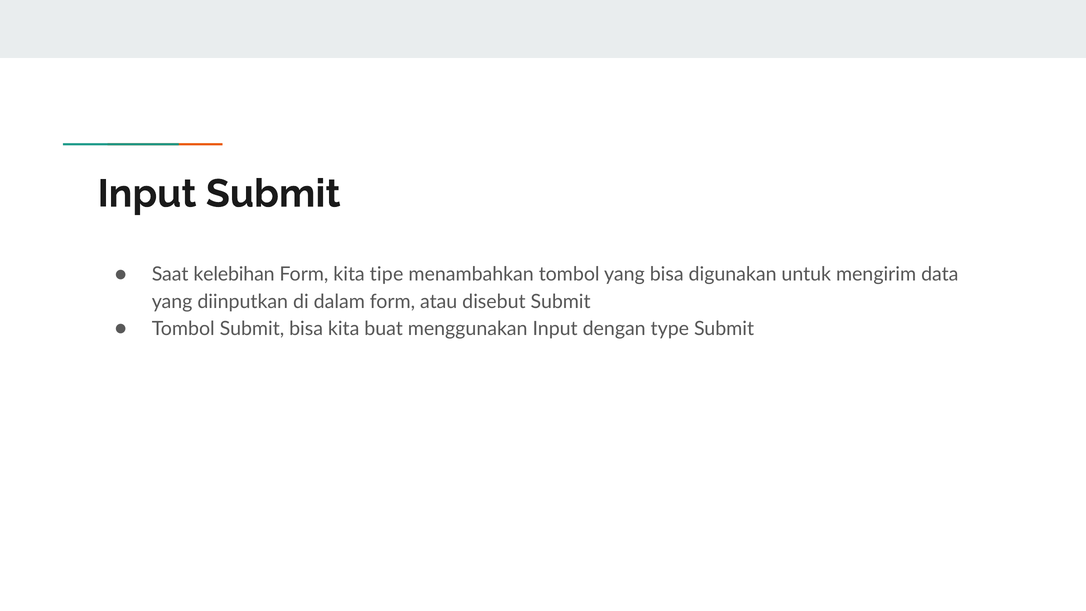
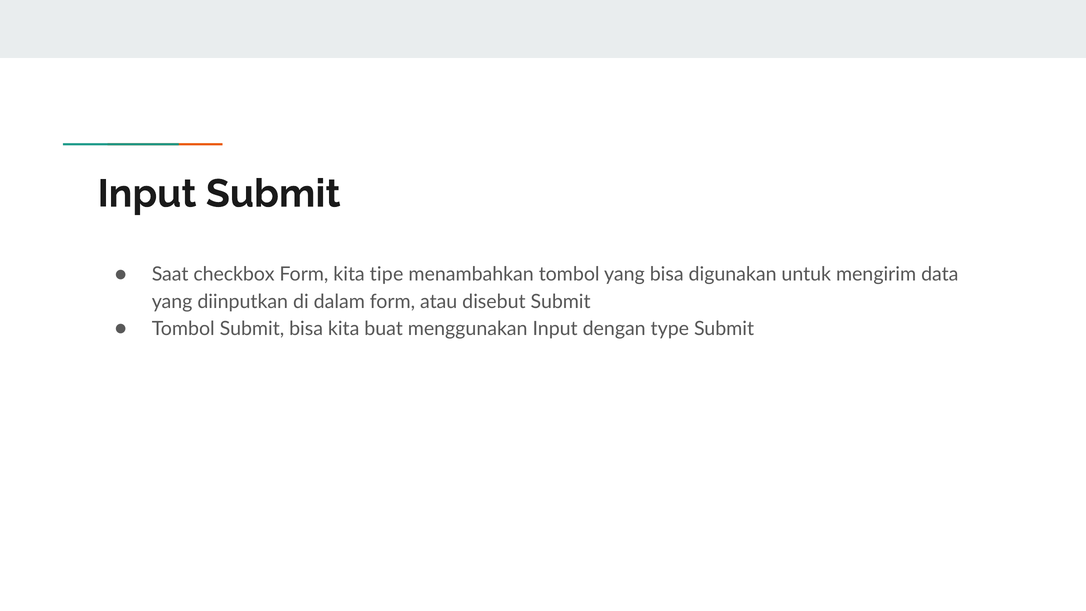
kelebihan: kelebihan -> checkbox
